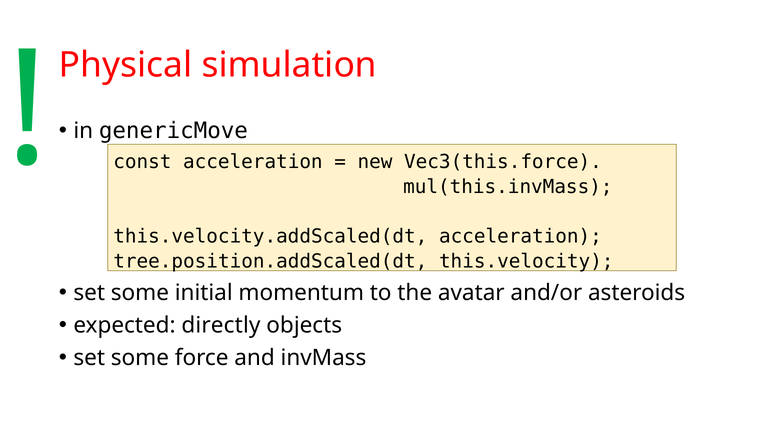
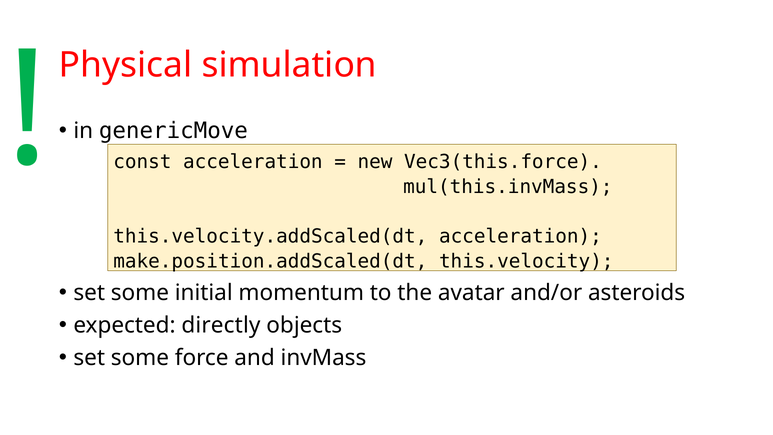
tree.position.addScaled(dt: tree.position.addScaled(dt -> make.position.addScaled(dt
